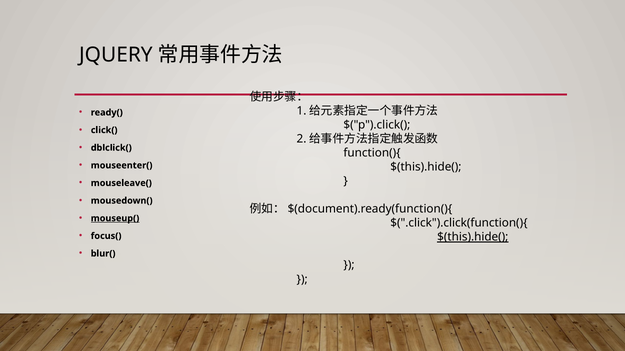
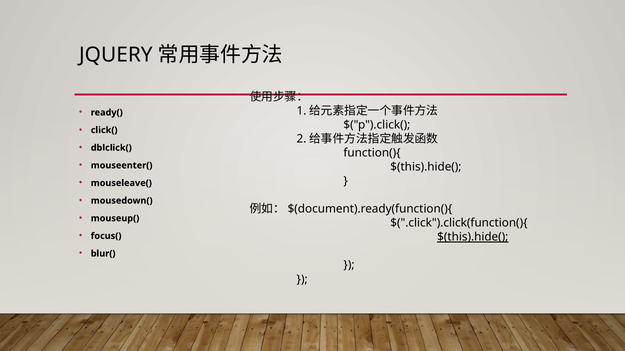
mouseup( underline: present -> none
